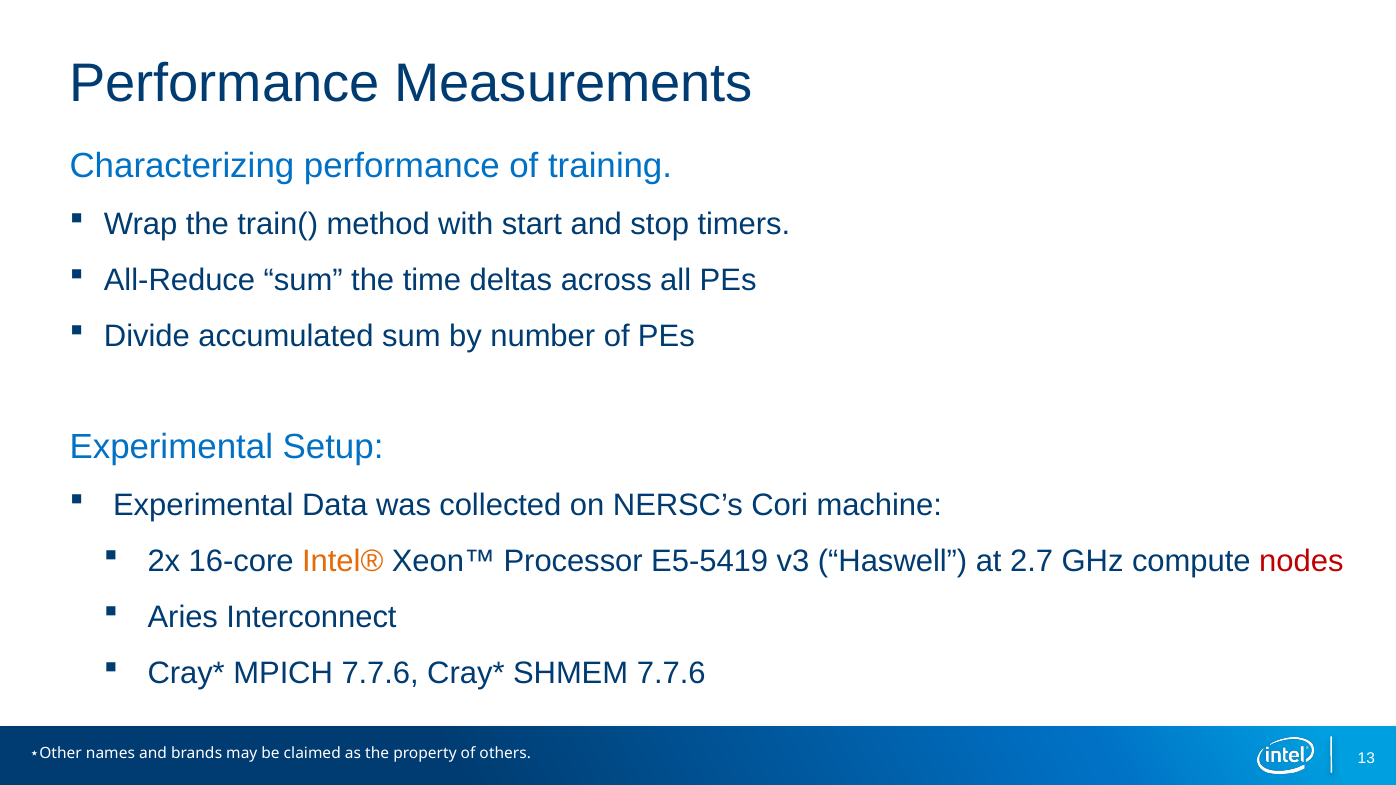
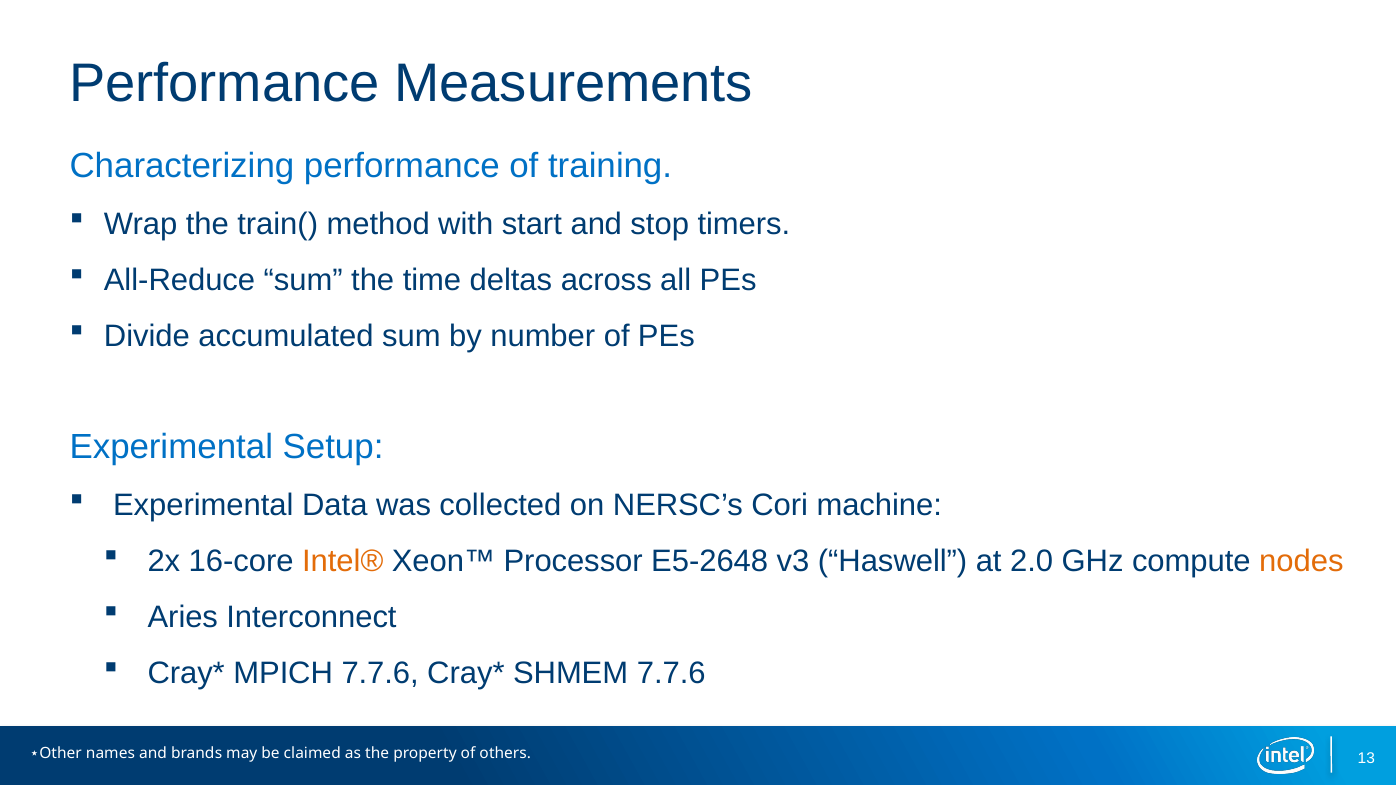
E5-5419: E5-5419 -> E5-2648
2.7: 2.7 -> 2.0
nodes colour: red -> orange
